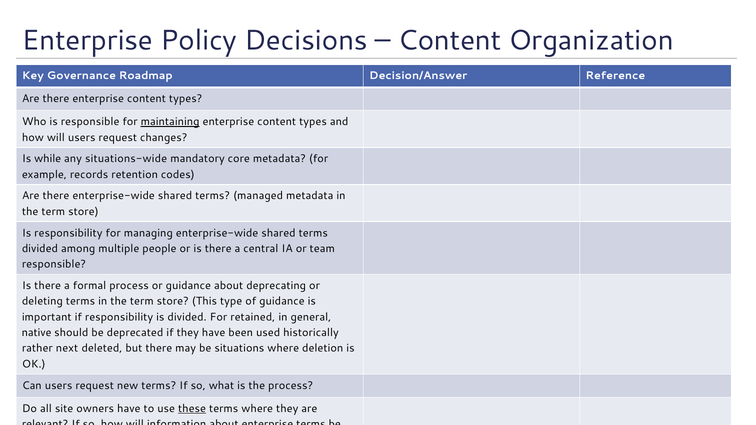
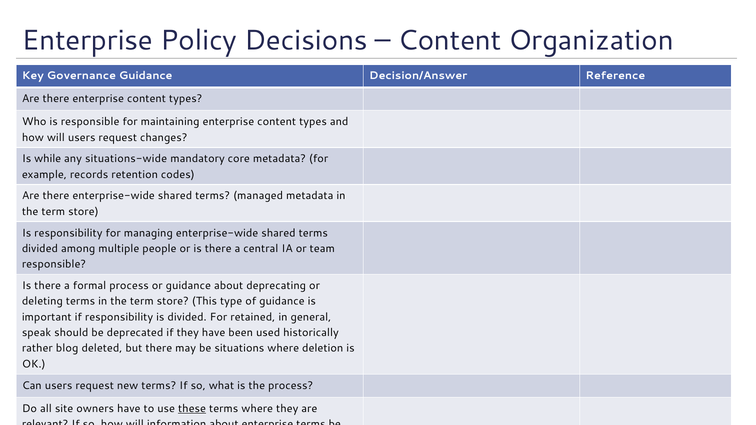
Governance Roadmap: Roadmap -> Guidance
maintaining underline: present -> none
native: native -> speak
next: next -> blog
